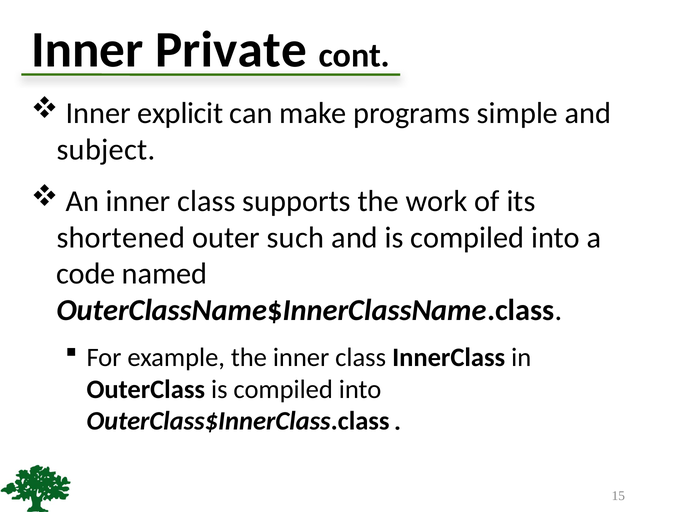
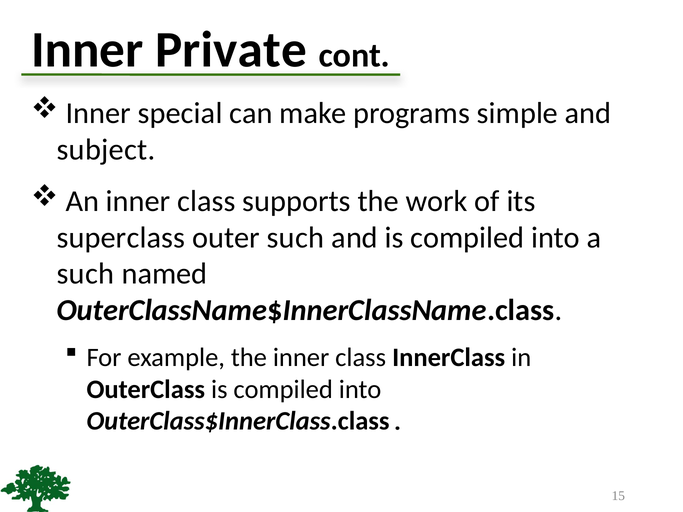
explicit: explicit -> special
shortened: shortened -> superclass
code at (86, 274): code -> such
